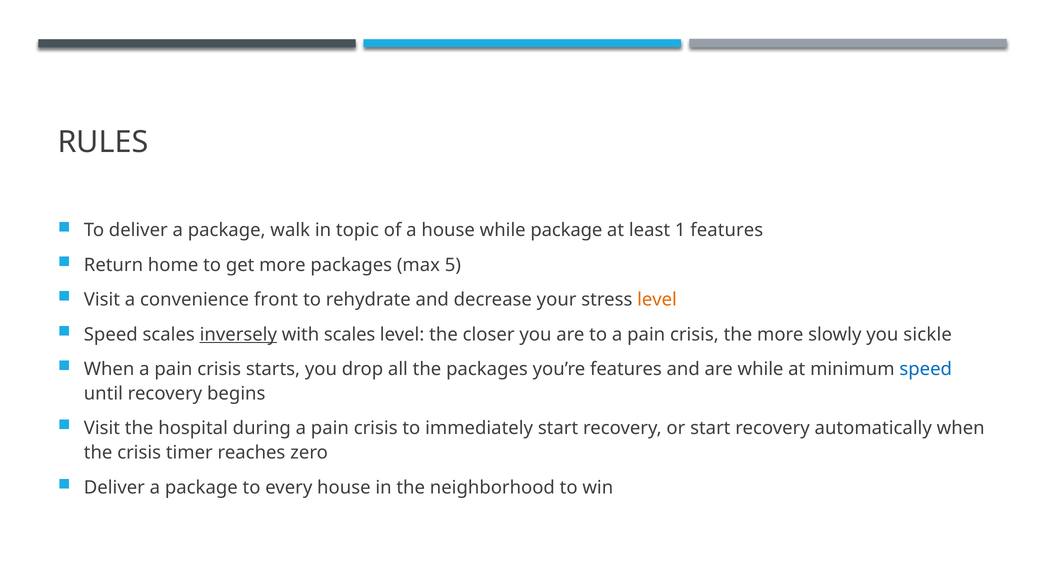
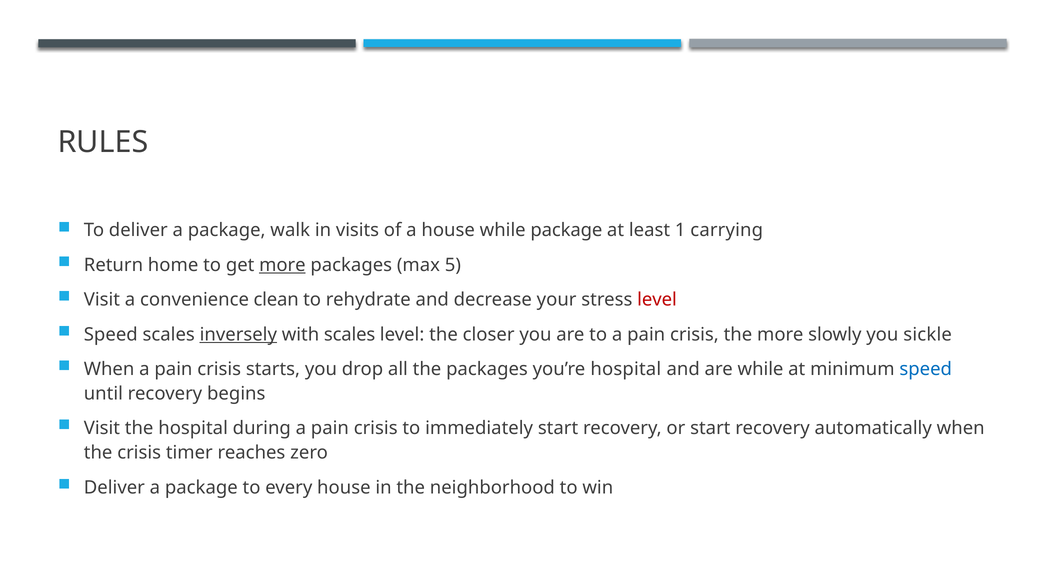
topic: topic -> visits
1 features: features -> carrying
more at (282, 265) underline: none -> present
front: front -> clean
level at (657, 300) colour: orange -> red
you’re features: features -> hospital
